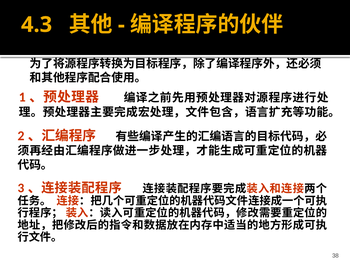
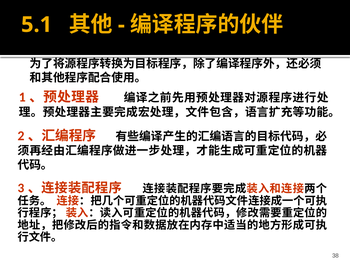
4.3: 4.3 -> 5.1
